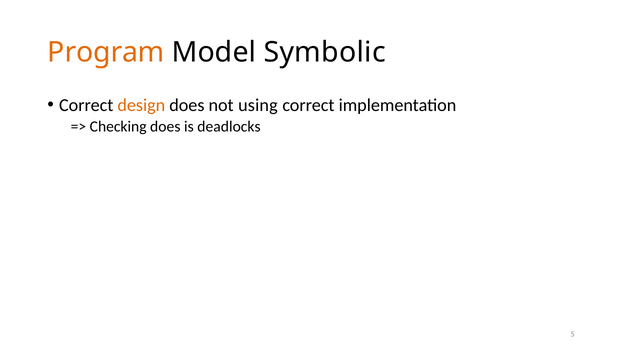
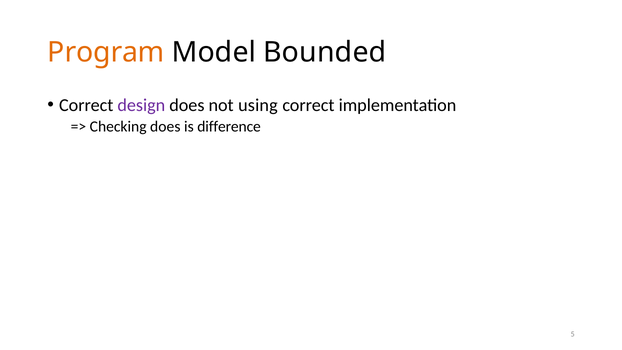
Symbolic: Symbolic -> Bounded
design colour: orange -> purple
deadlocks: deadlocks -> difference
